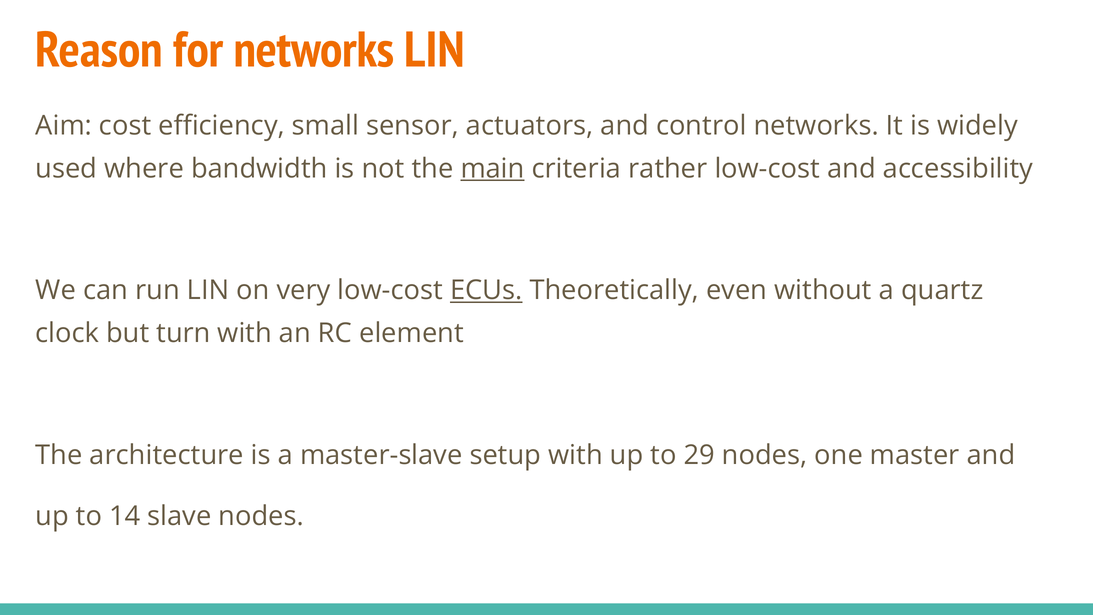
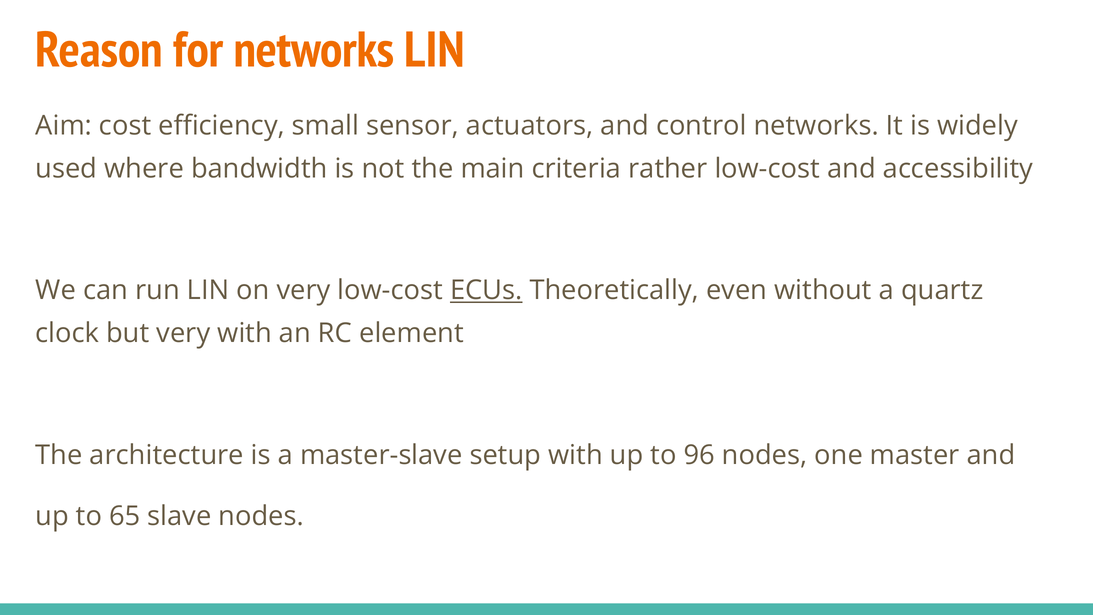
main underline: present -> none
but turn: turn -> very
29: 29 -> 96
14: 14 -> 65
